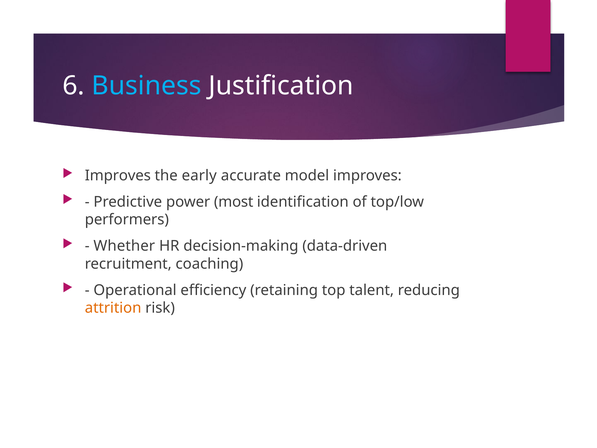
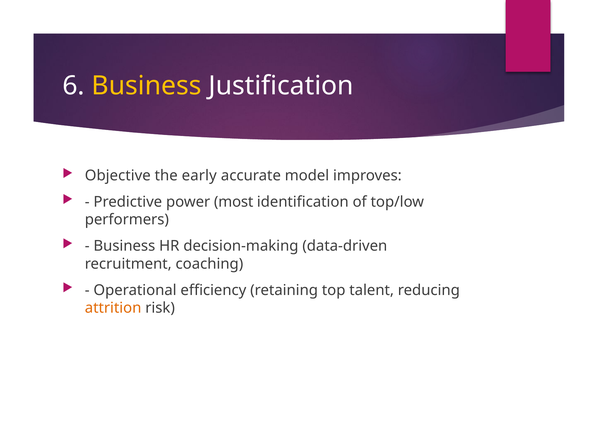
Business at (147, 86) colour: light blue -> yellow
Improves at (118, 175): Improves -> Objective
Whether at (124, 246): Whether -> Business
